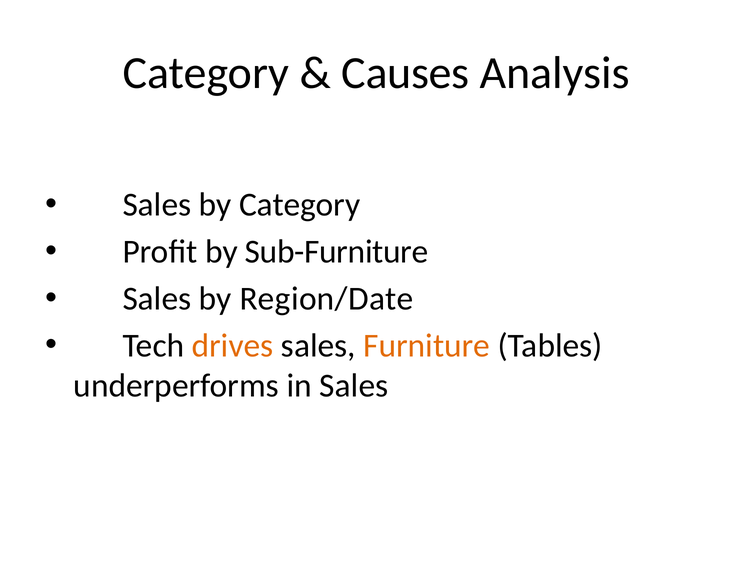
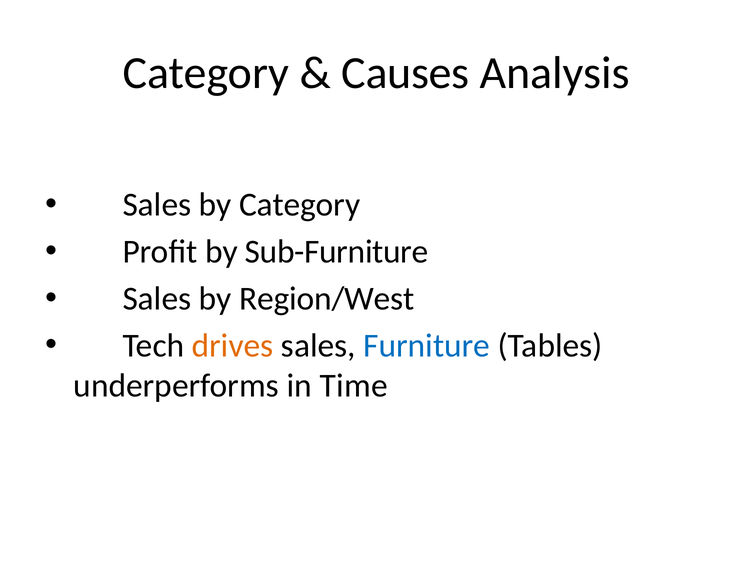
Region/Date: Region/Date -> Region/West
Furniture colour: orange -> blue
in Sales: Sales -> Time
